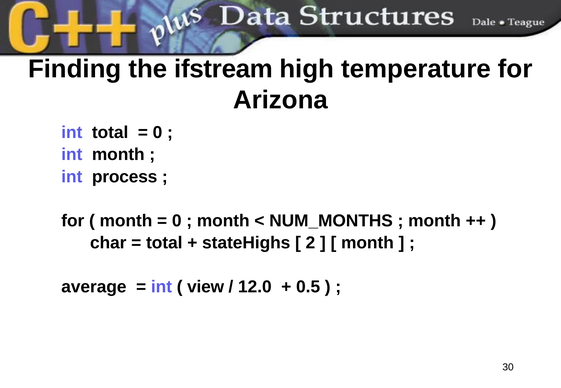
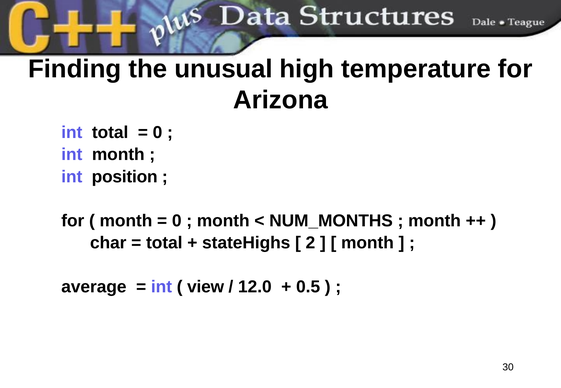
ifstream: ifstream -> unusual
process: process -> position
